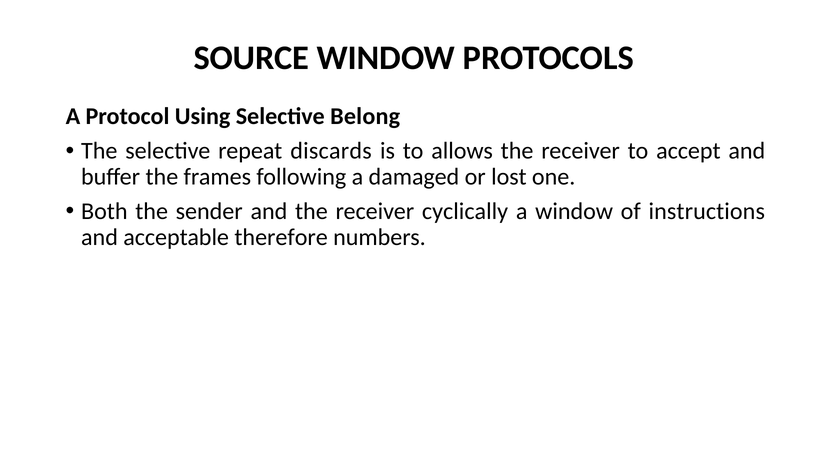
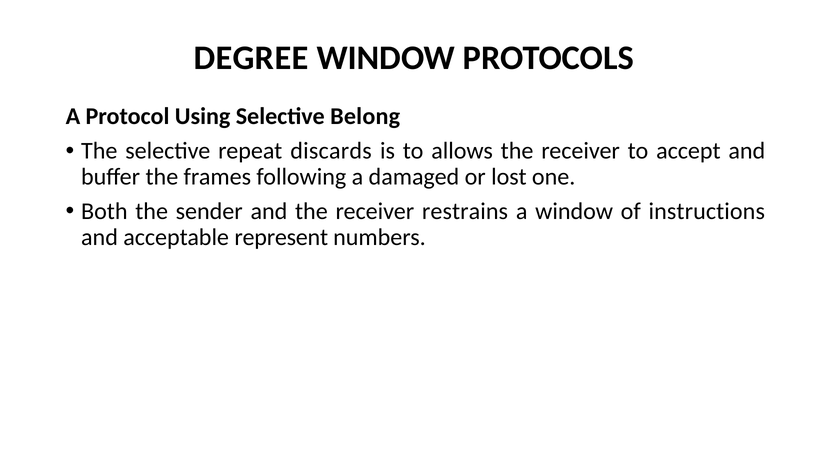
SOURCE: SOURCE -> DEGREE
cyclically: cyclically -> restrains
therefore: therefore -> represent
